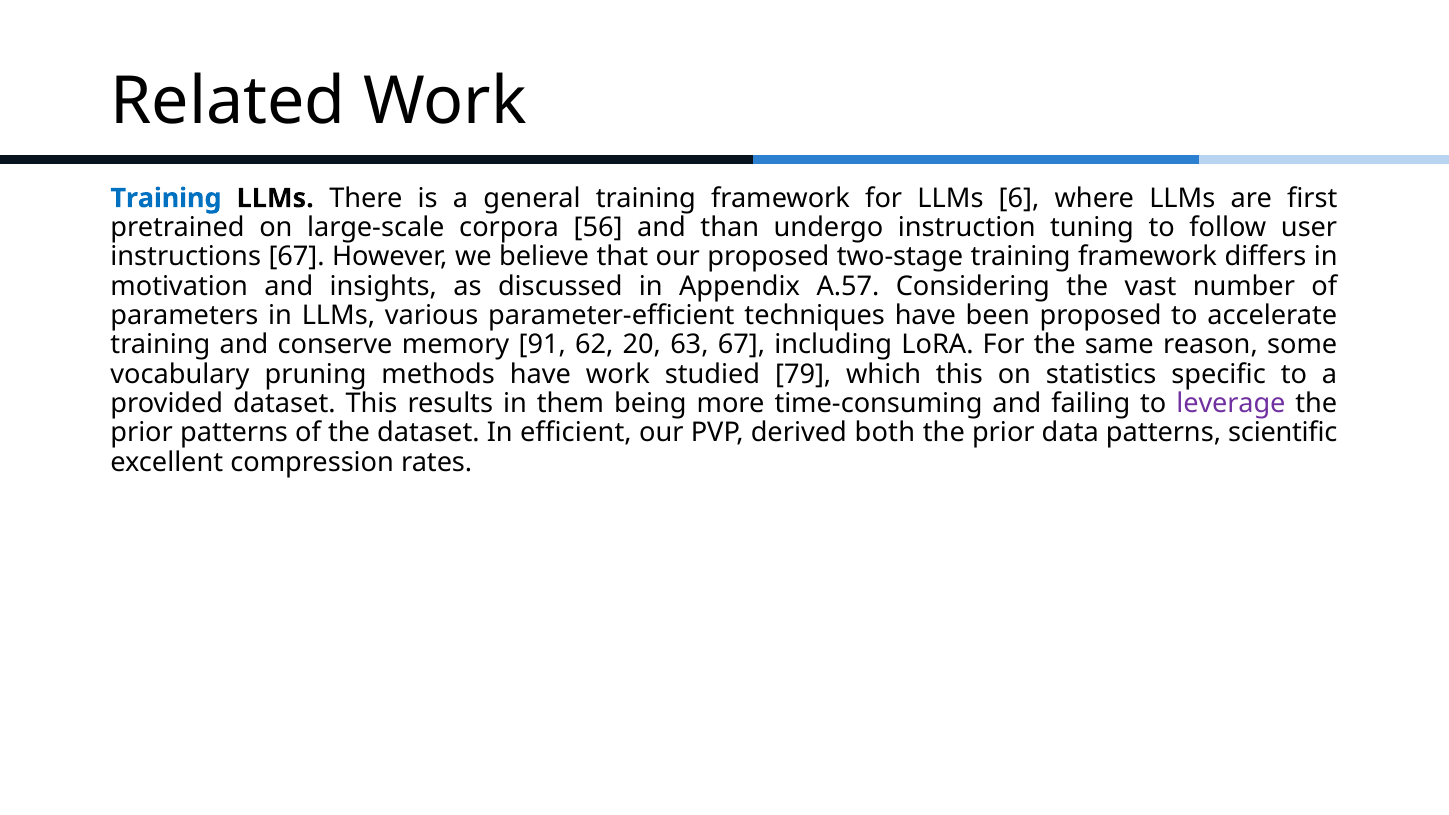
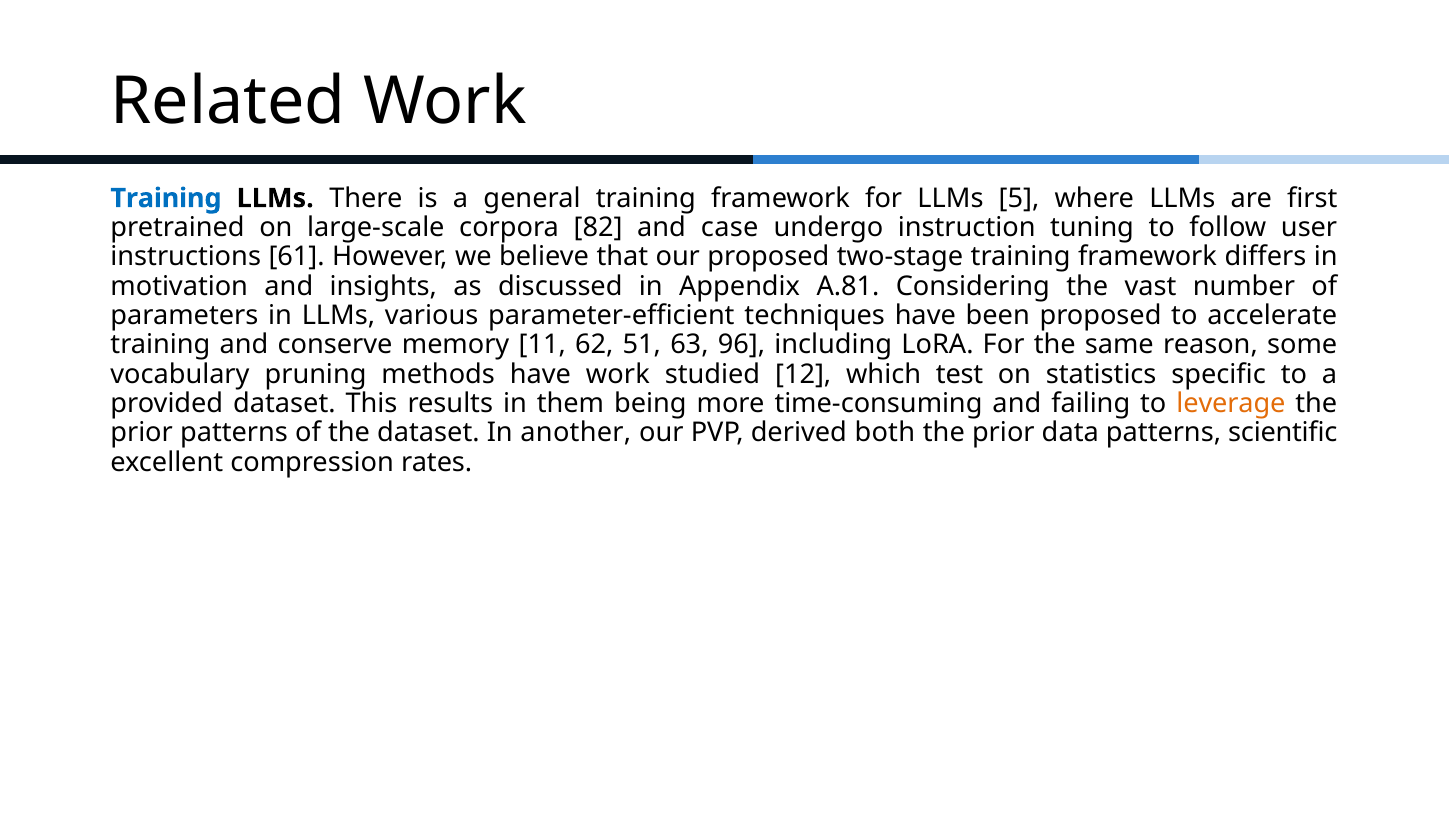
6: 6 -> 5
56: 56 -> 82
than: than -> case
instructions 67: 67 -> 61
A.57: A.57 -> A.81
91: 91 -> 11
20: 20 -> 51
63 67: 67 -> 96
79: 79 -> 12
which this: this -> test
leverage colour: purple -> orange
efficient: efficient -> another
